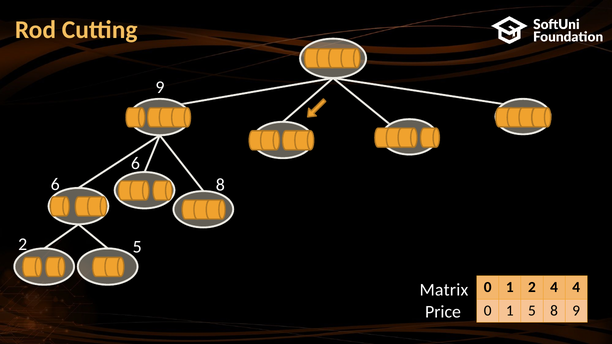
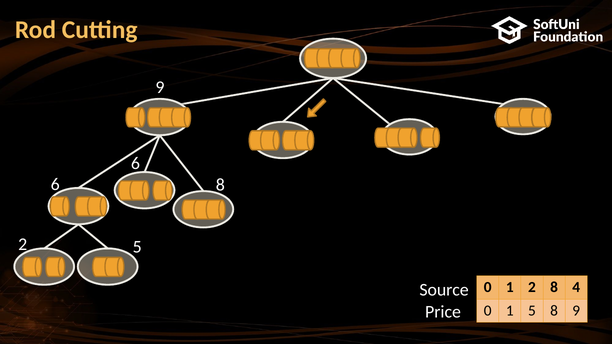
2 4: 4 -> 8
Matrix: Matrix -> Source
